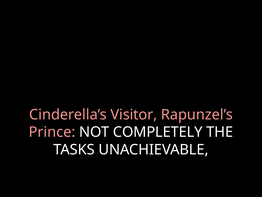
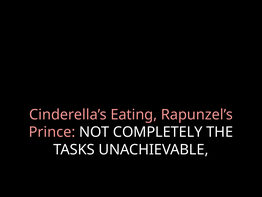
Visitor: Visitor -> Eating
